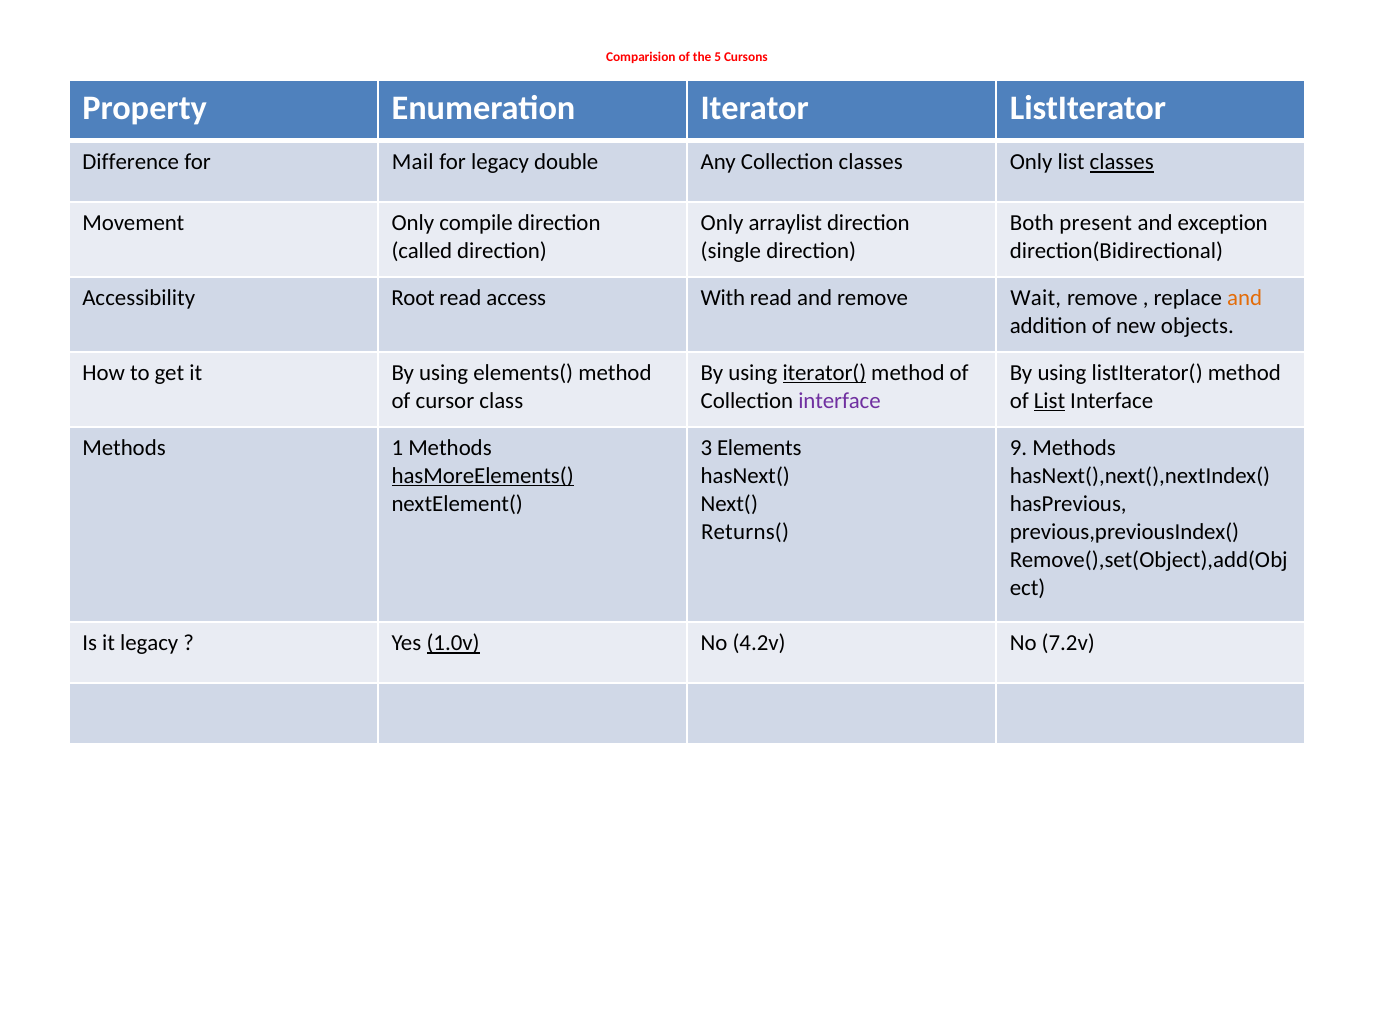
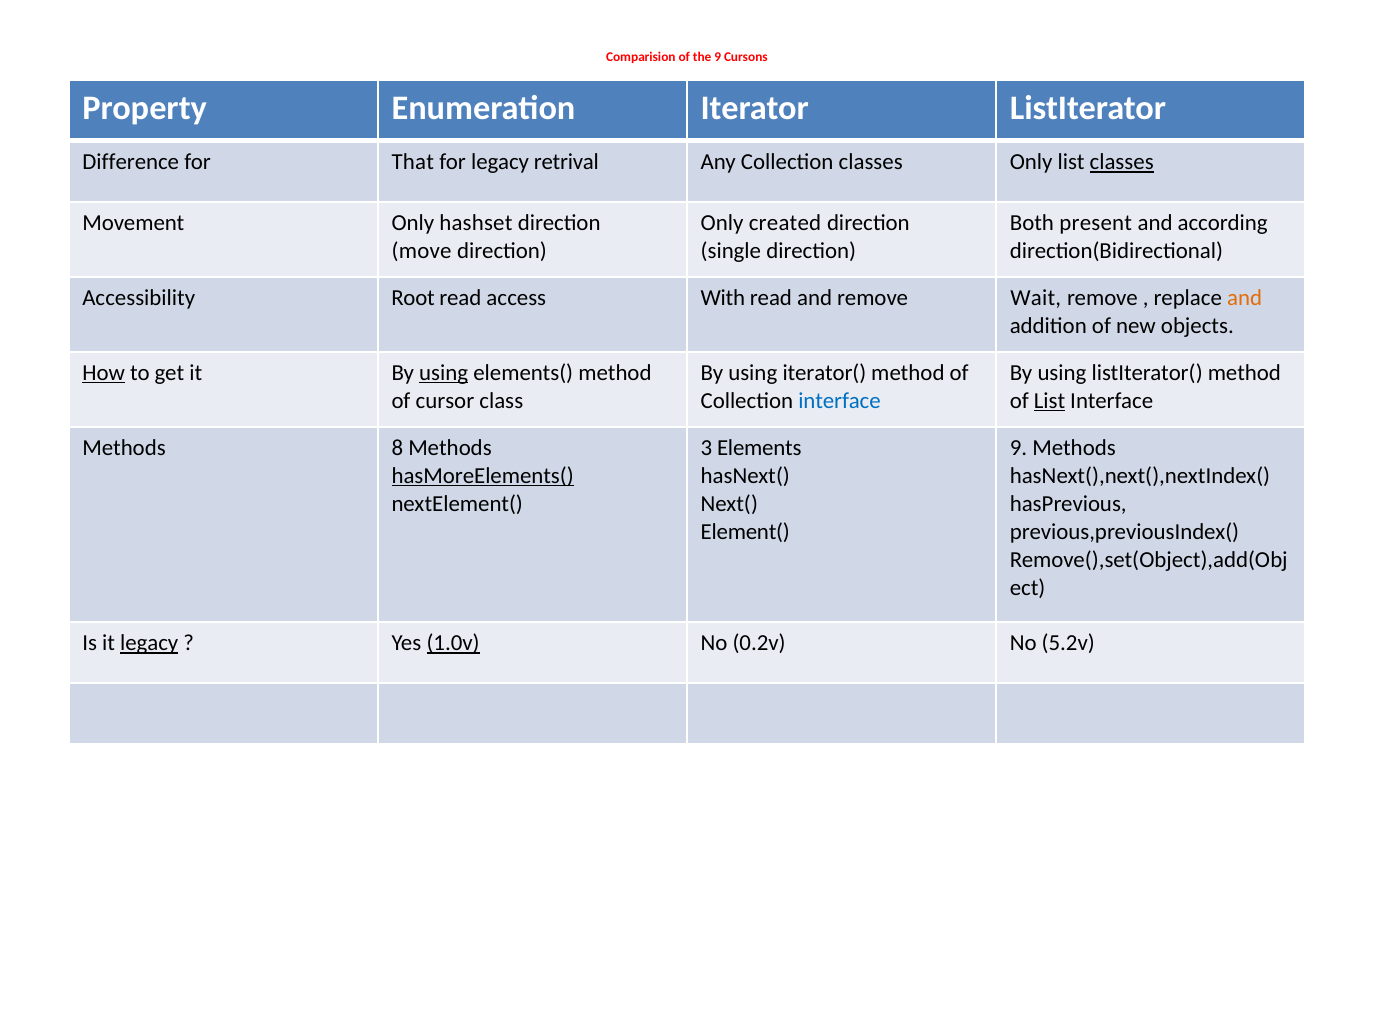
the 5: 5 -> 9
Mail: Mail -> That
double: double -> retrival
compile: compile -> hashset
arraylist: arraylist -> created
exception: exception -> according
called: called -> move
How underline: none -> present
using at (444, 373) underline: none -> present
iterator( underline: present -> none
interface at (839, 401) colour: purple -> blue
1: 1 -> 8
Returns(: Returns( -> Element(
legacy at (149, 643) underline: none -> present
4.2v: 4.2v -> 0.2v
7.2v: 7.2v -> 5.2v
